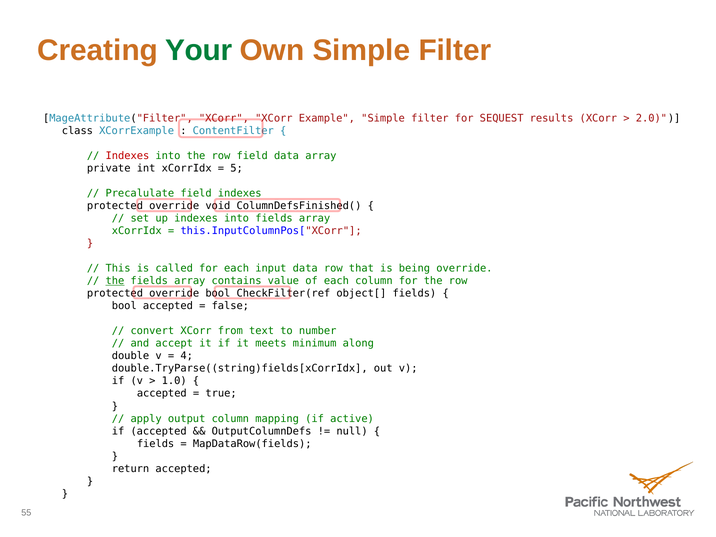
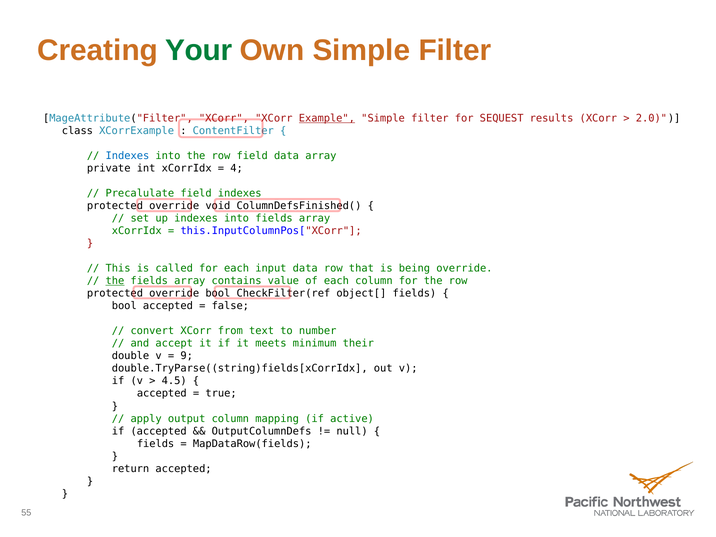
Example underline: none -> present
Indexes at (127, 156) colour: red -> blue
5: 5 -> 4
along: along -> their
4: 4 -> 9
1.0: 1.0 -> 4.5
